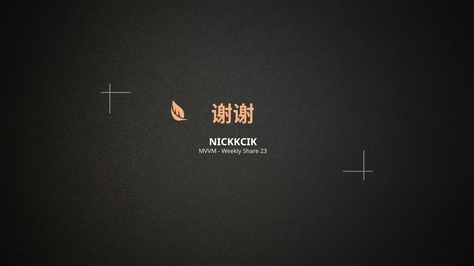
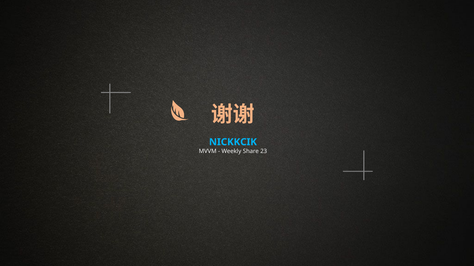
NICKKCIK colour: white -> light blue
